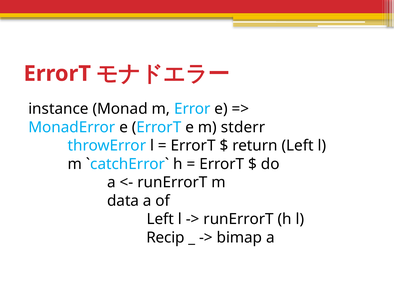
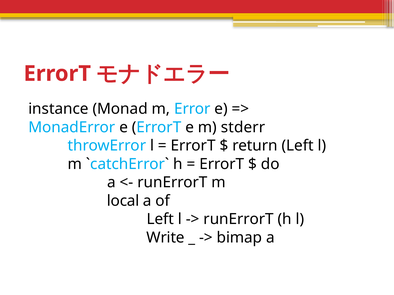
data: data -> local
Recip: Recip -> Write
